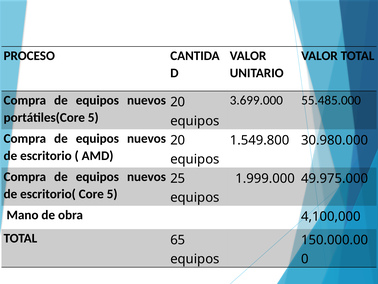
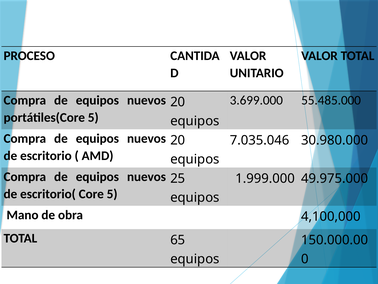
1.549.800: 1.549.800 -> 7.035.046
